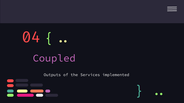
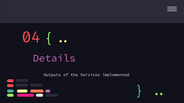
Coupled: Coupled -> Details
